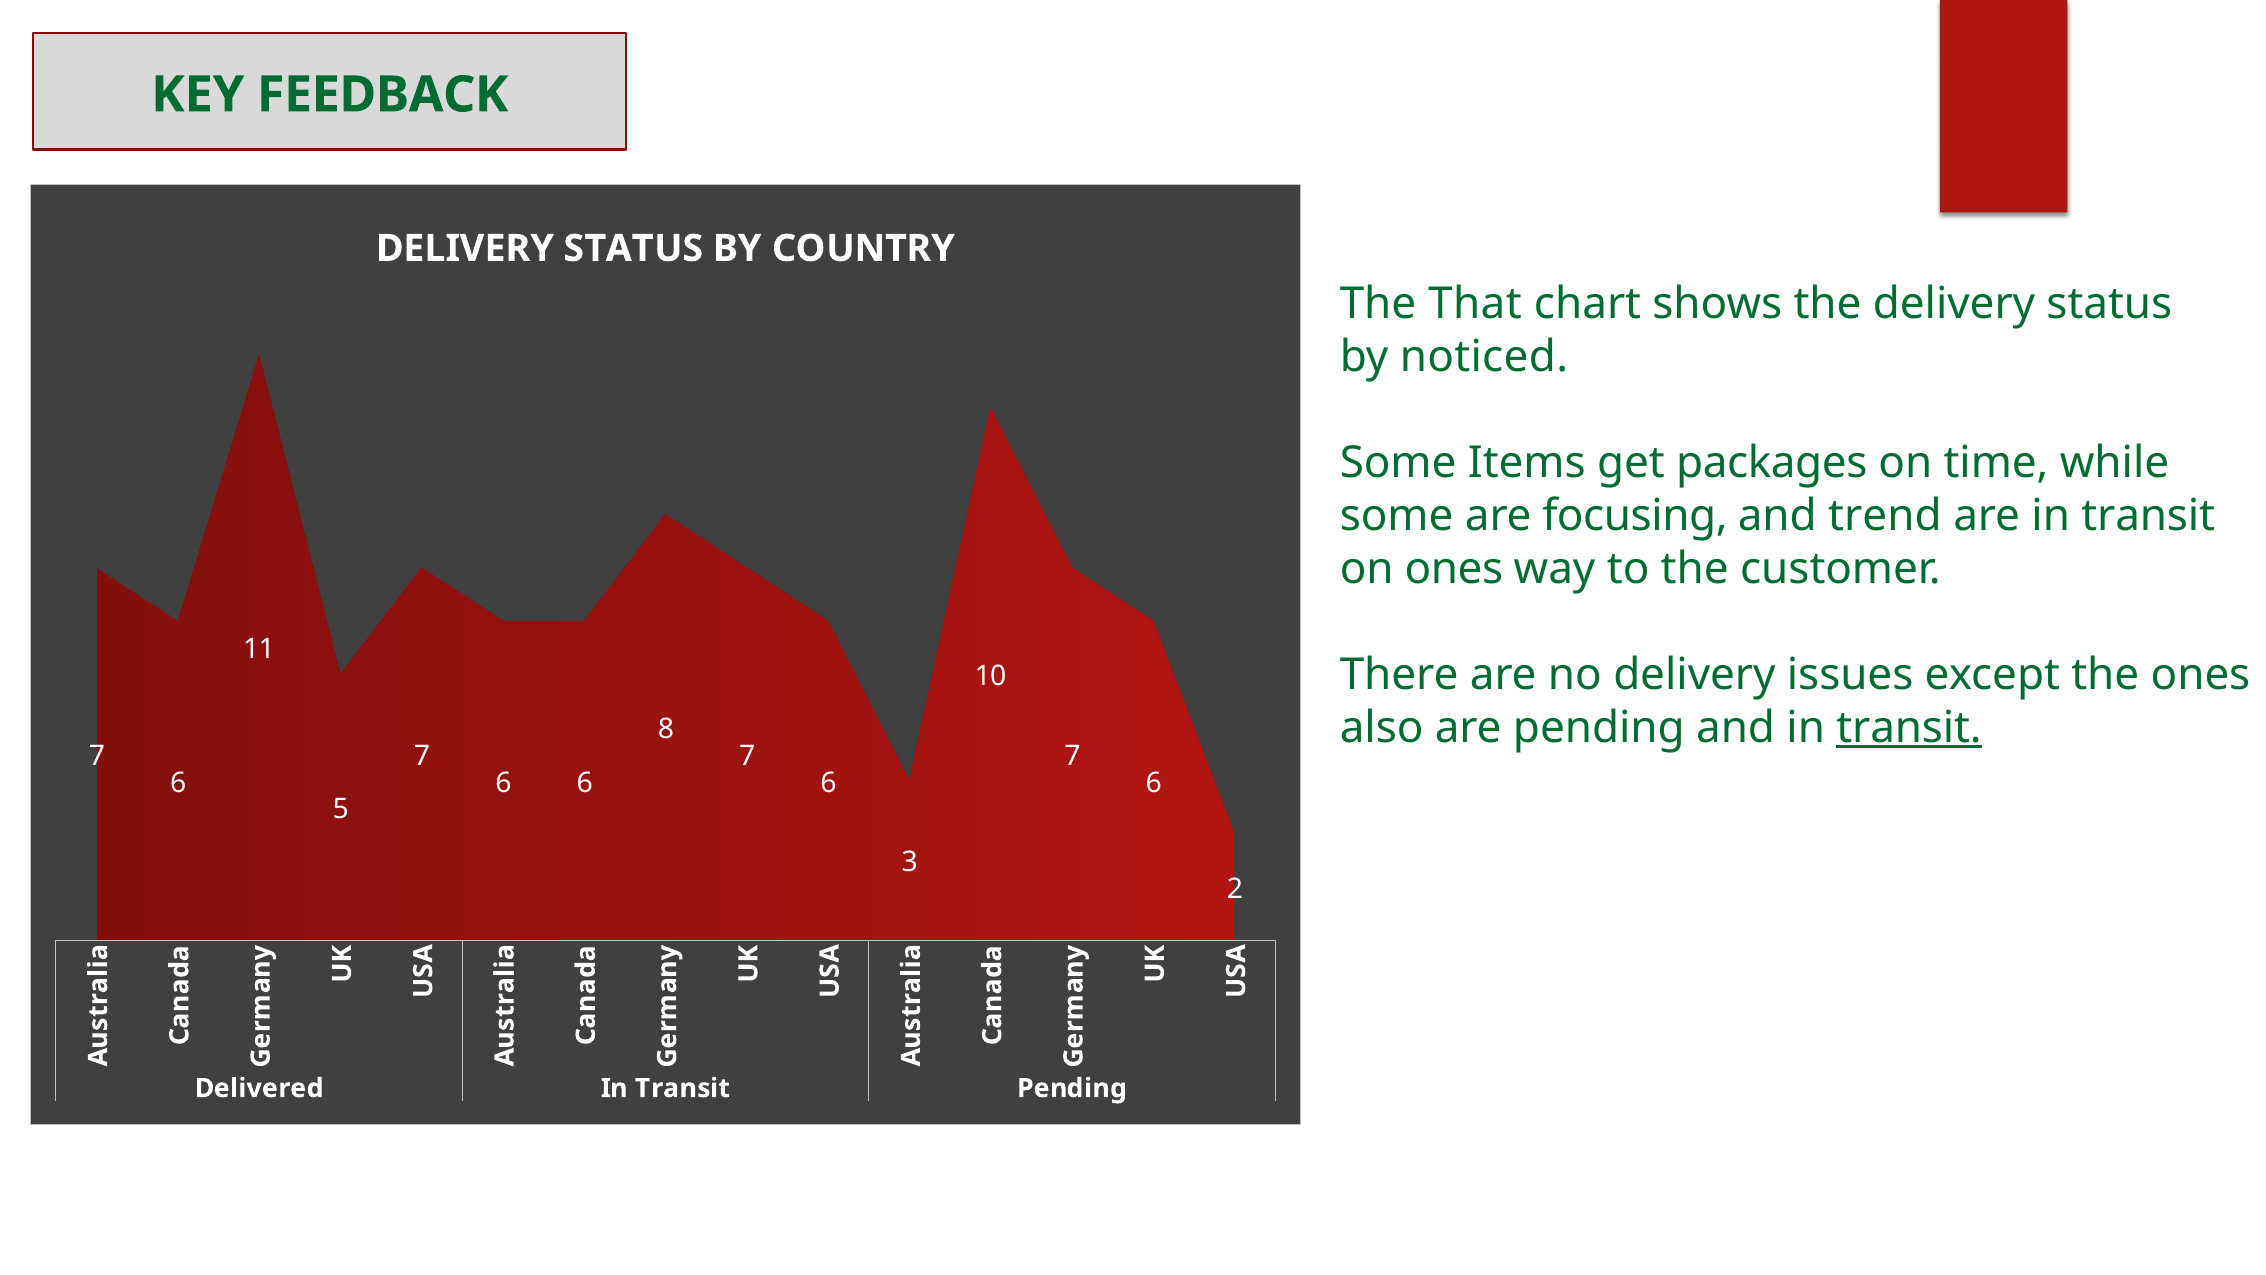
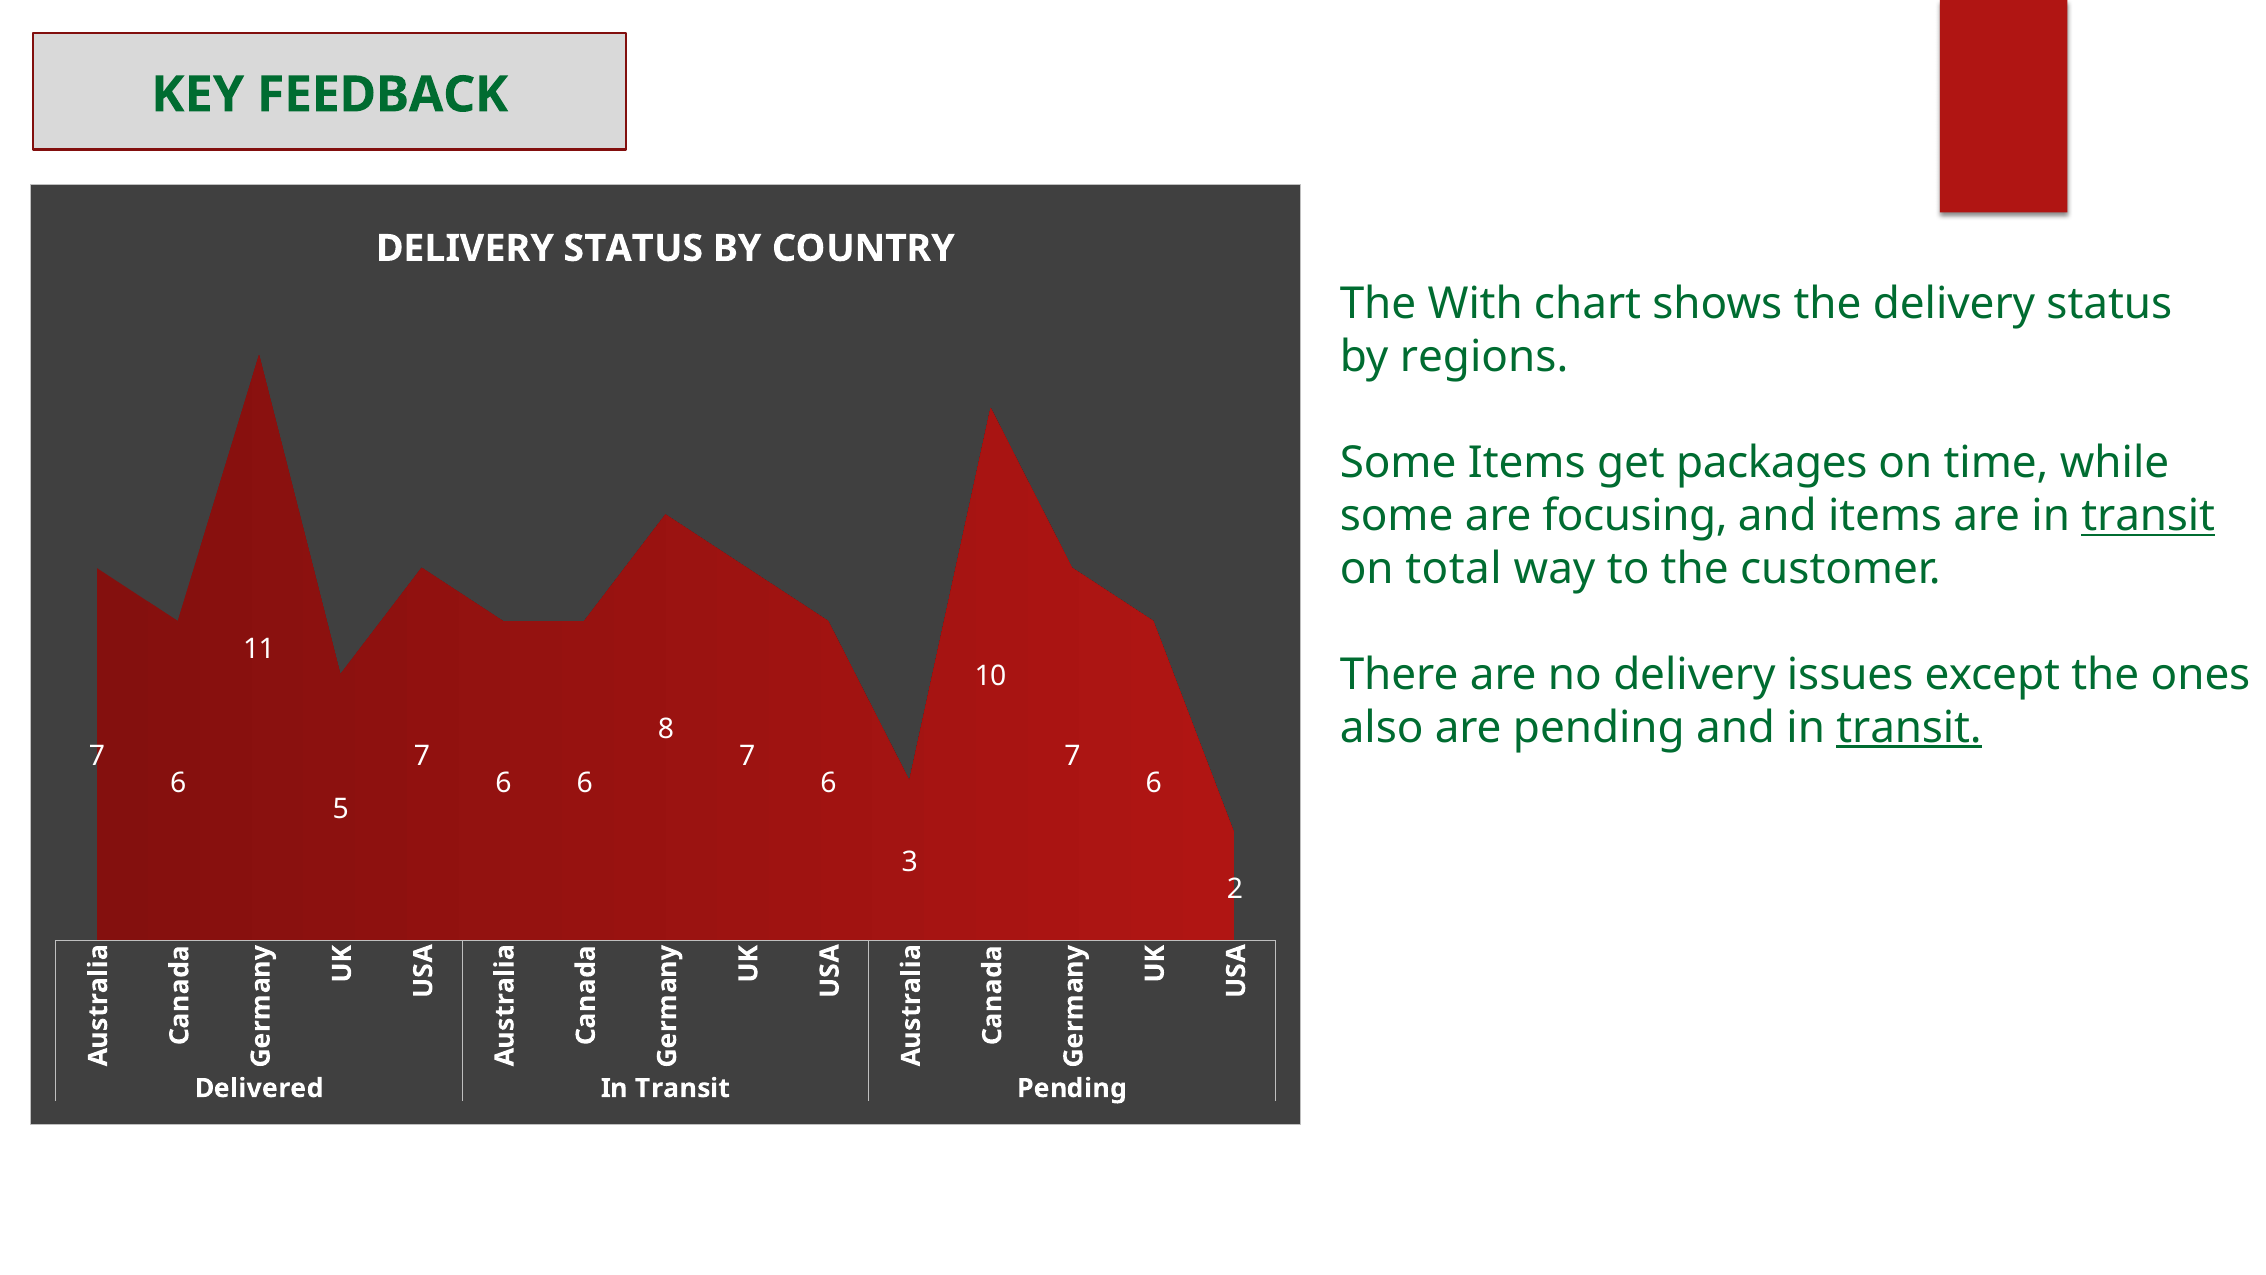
That: That -> With
noticed: noticed -> regions
and trend: trend -> items
transit at (2148, 516) underline: none -> present
on ones: ones -> total
